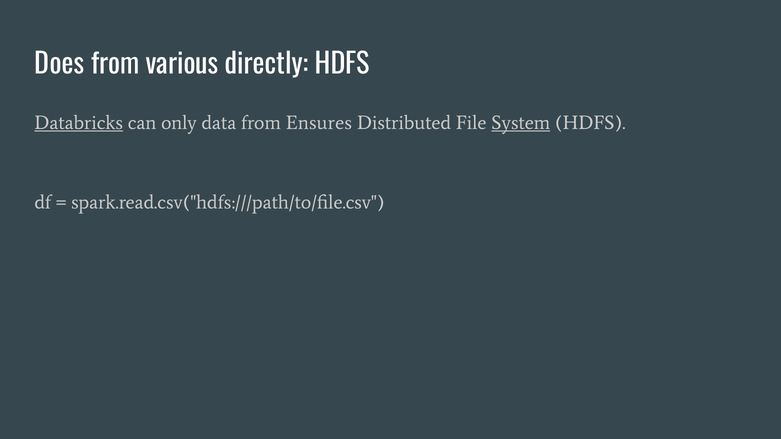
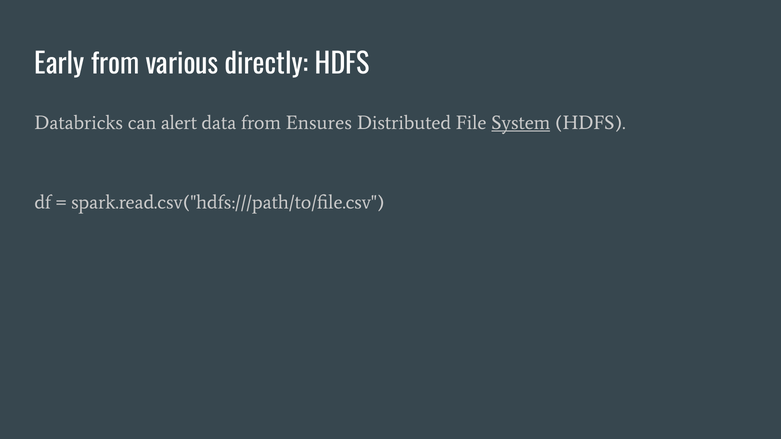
Does: Does -> Early
Databricks underline: present -> none
only: only -> alert
